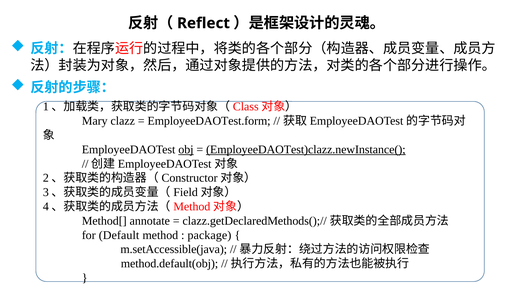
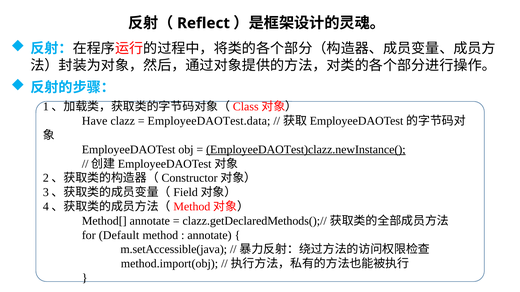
Mary: Mary -> Have
EmployeeDAOTest.form: EmployeeDAOTest.form -> EmployeeDAOTest.data
obj underline: present -> none
package at (209, 236): package -> annotate
method.default(obj: method.default(obj -> method.import(obj
